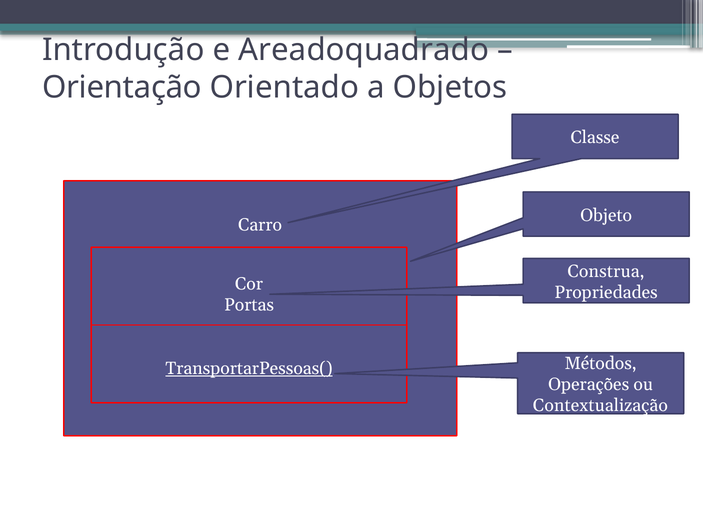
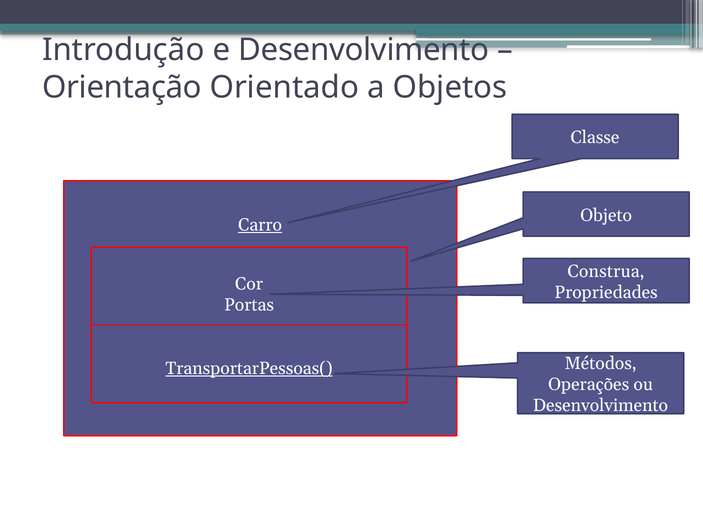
e Areadoquadrado: Areadoquadrado -> Desenvolvimento
Carro underline: none -> present
Contextualização at (600, 405): Contextualização -> Desenvolvimento
